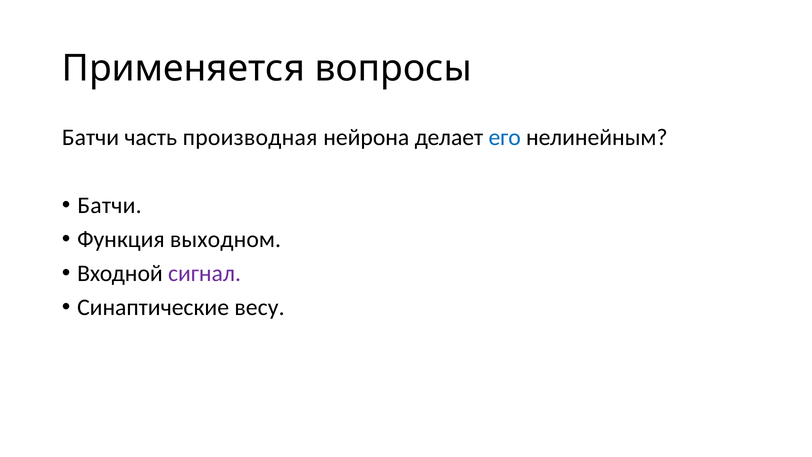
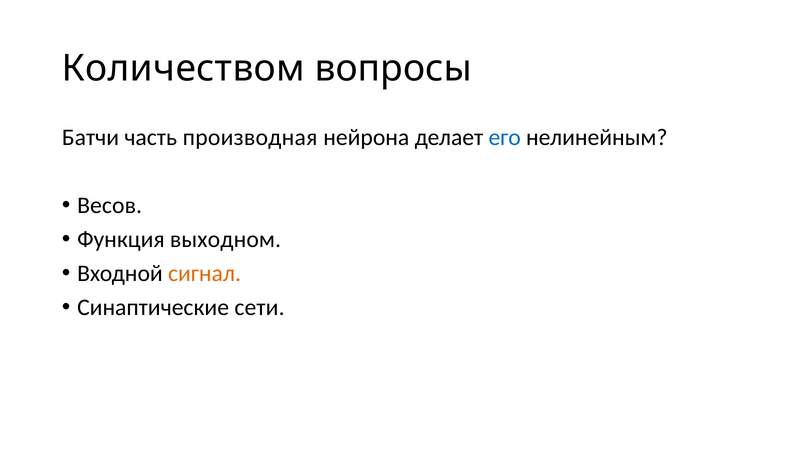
Применяется: Применяется -> Количеством
Батчи at (110, 205): Батчи -> Весов
сигнал colour: purple -> orange
весу: весу -> сети
